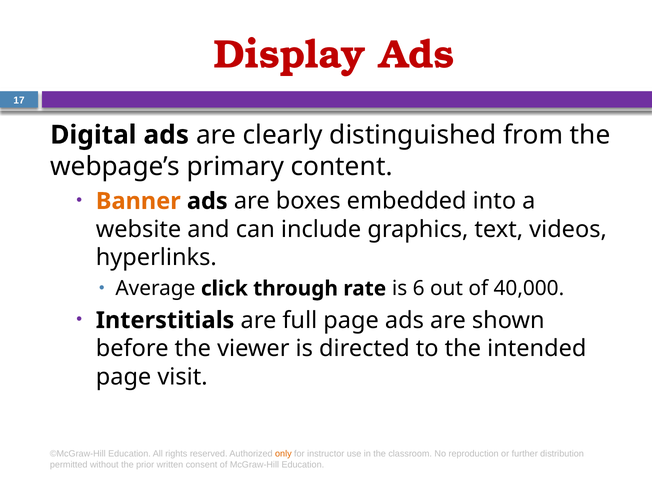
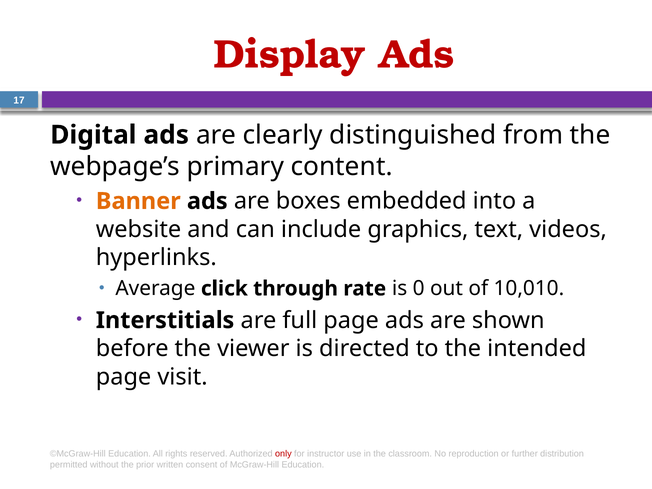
6: 6 -> 0
40,000: 40,000 -> 10,010
only colour: orange -> red
